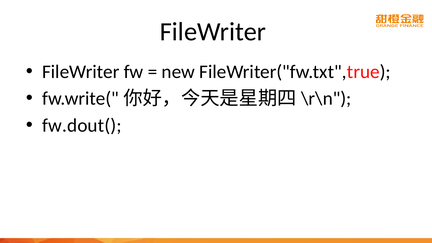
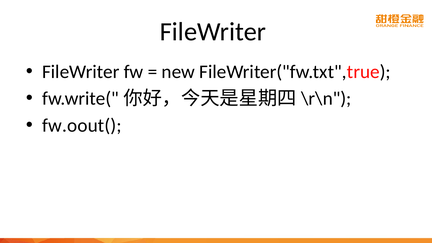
fw.dout(: fw.dout( -> fw.oout(
